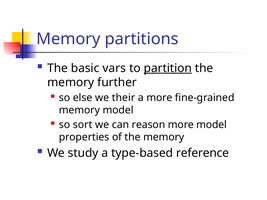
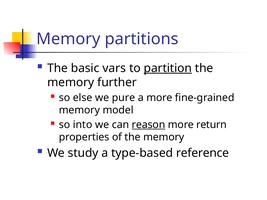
their: their -> pure
sort: sort -> into
reason underline: none -> present
more model: model -> return
